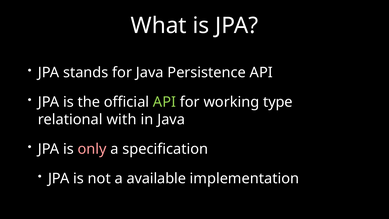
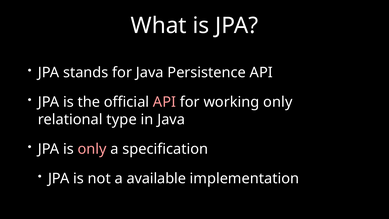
API at (165, 102) colour: light green -> pink
working type: type -> only
with: with -> type
